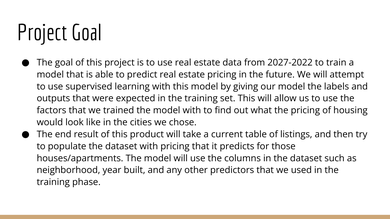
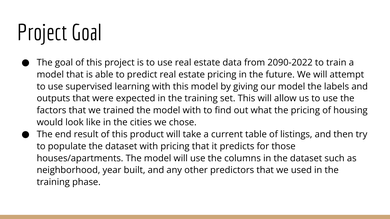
2027-2022: 2027-2022 -> 2090-2022
